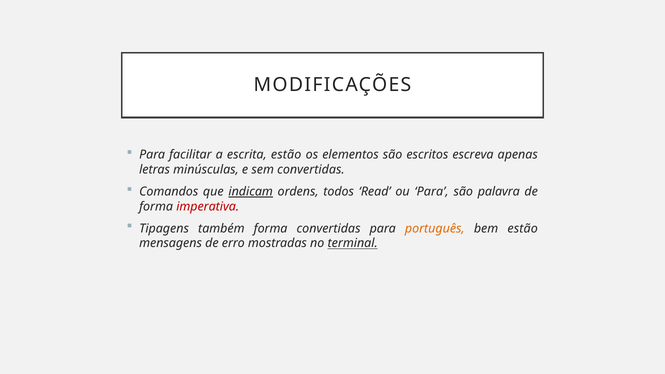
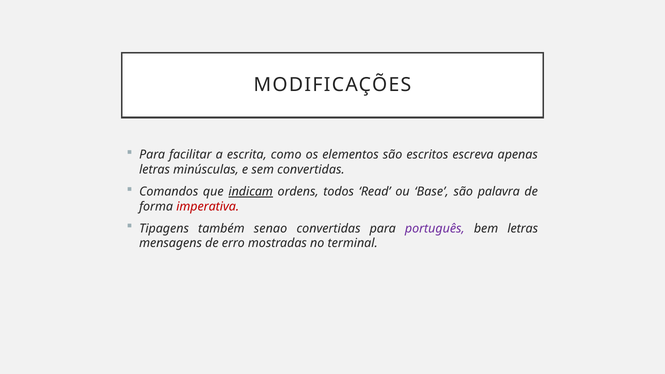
escrita estão: estão -> como
ou Para: Para -> Base
também forma: forma -> senao
português colour: orange -> purple
bem estão: estão -> letras
terminal underline: present -> none
